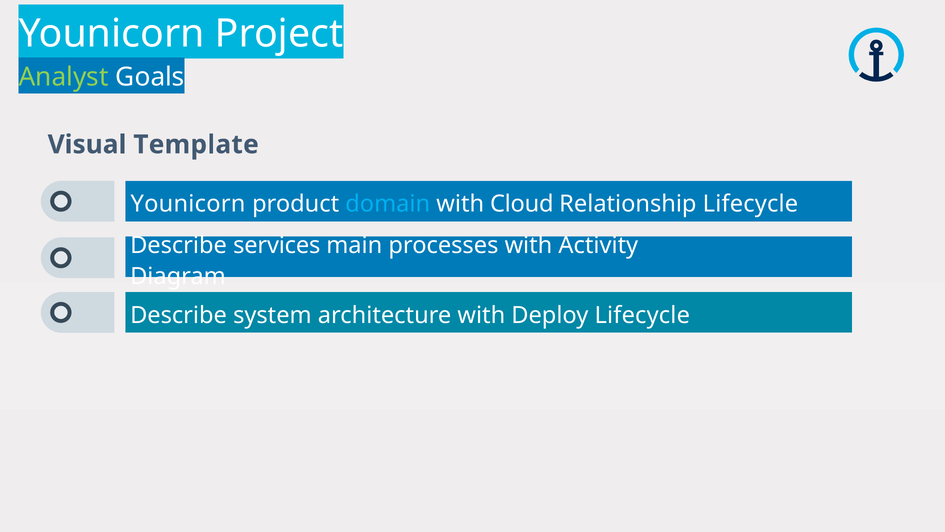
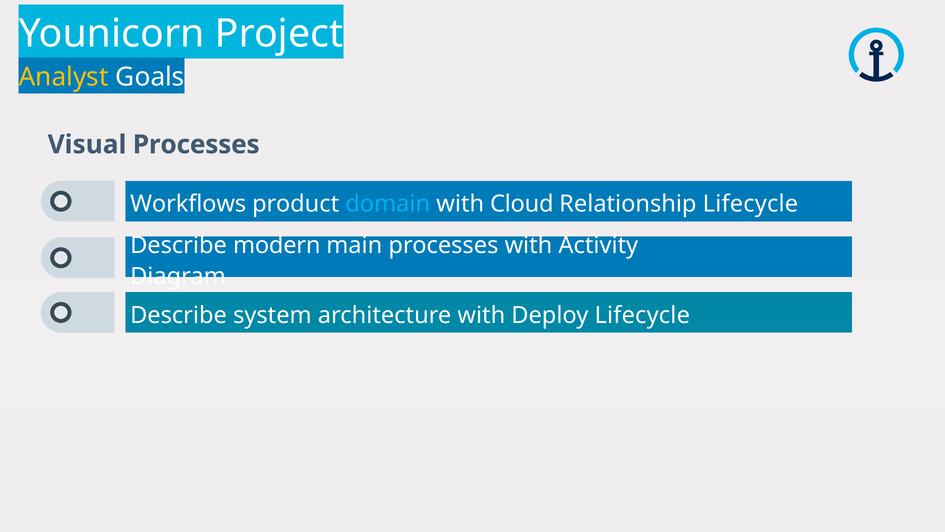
Analyst colour: light green -> yellow
Visual Template: Template -> Processes
Younicorn at (188, 204): Younicorn -> Workflows
services: services -> modern
